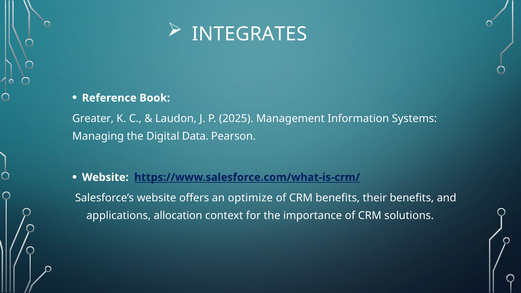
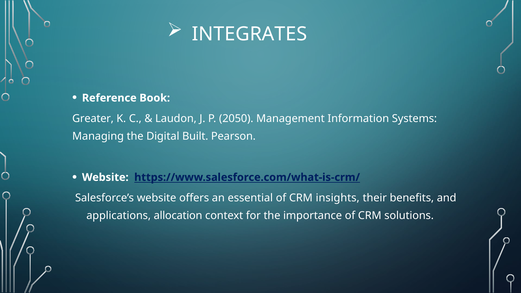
2025: 2025 -> 2050
Data: Data -> Built
optimize: optimize -> essential
CRM benefits: benefits -> insights
